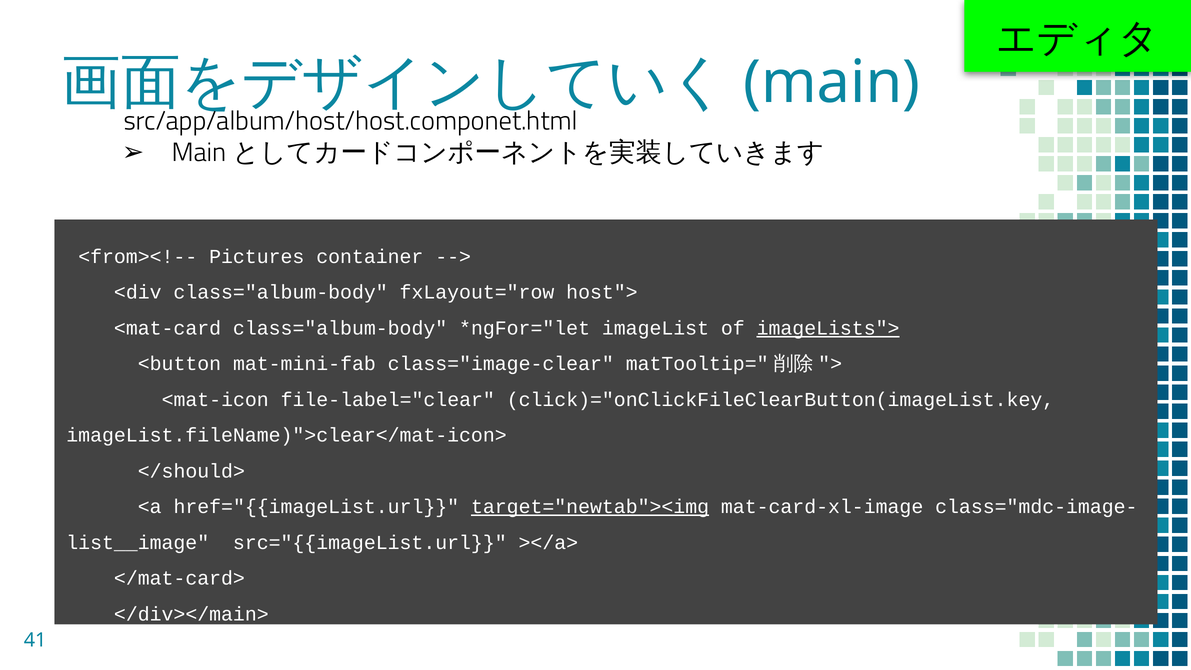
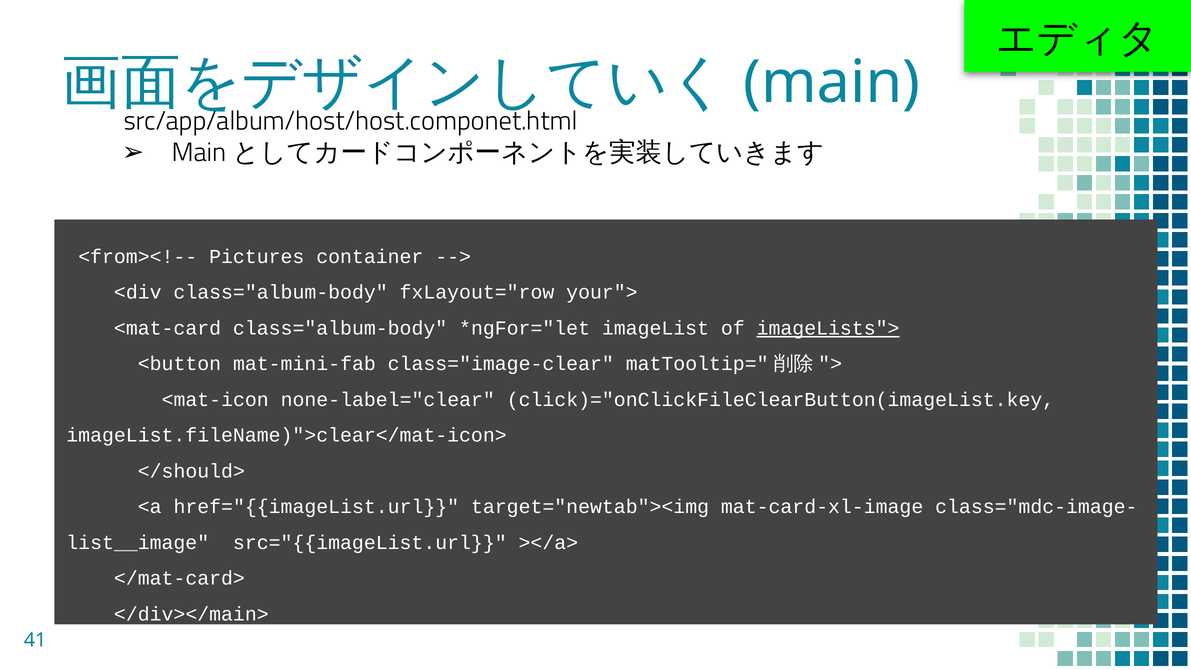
host">: host"> -> your">
file-label="clear: file-label="clear -> none-label="clear
target="newtab"><img underline: present -> none
